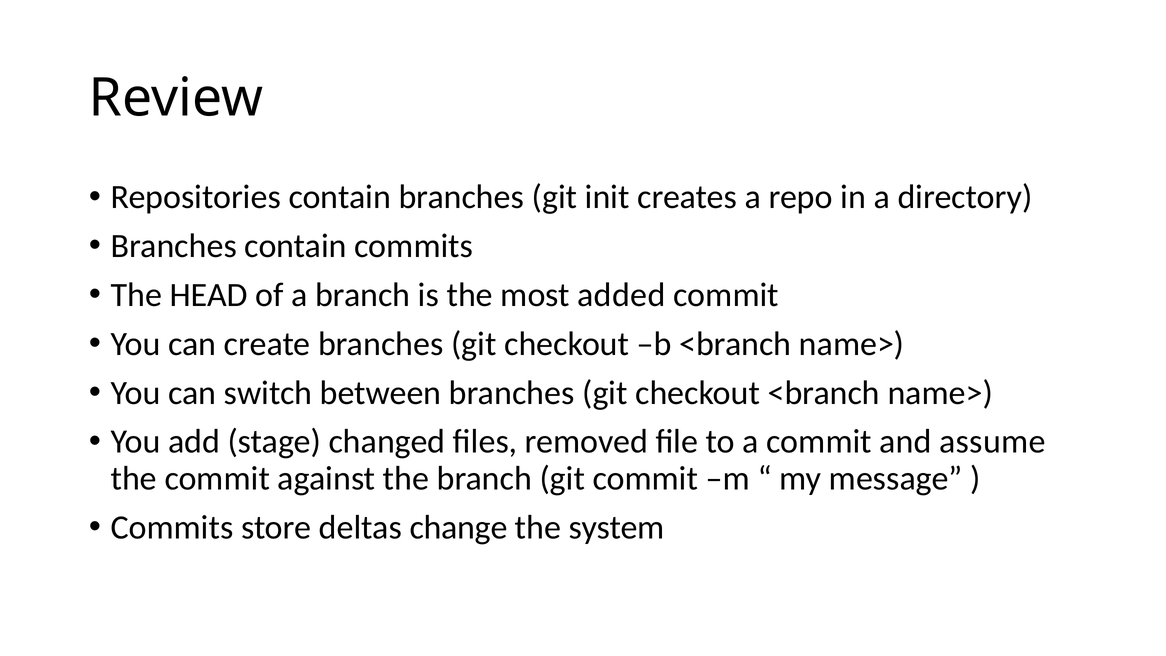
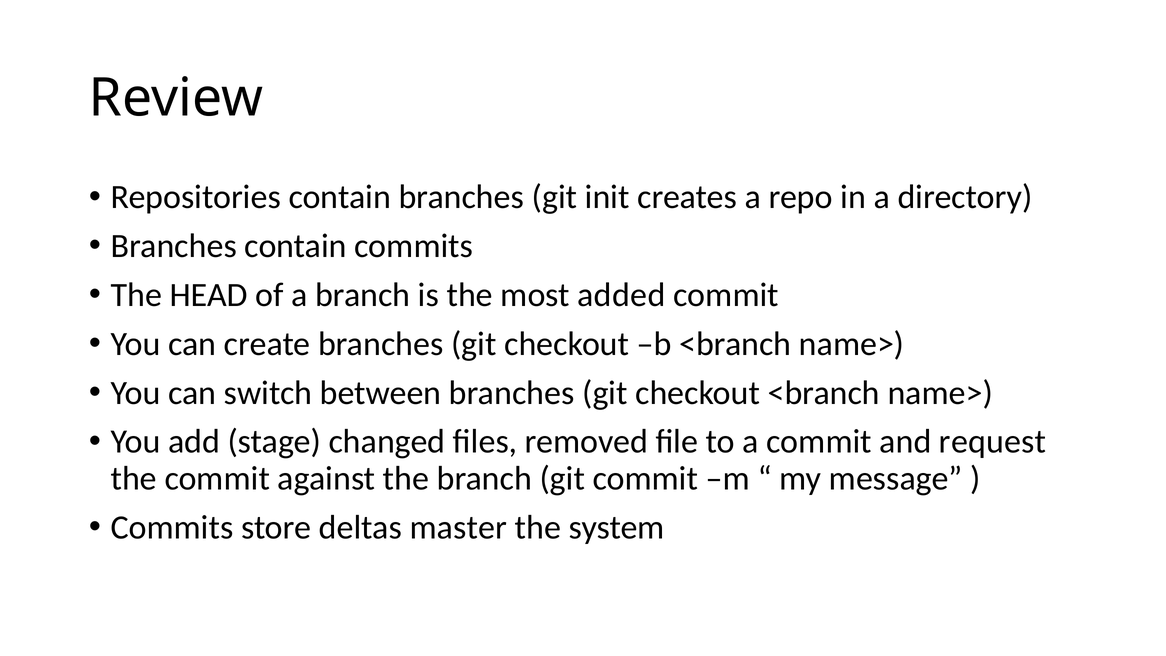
assume: assume -> request
change: change -> master
